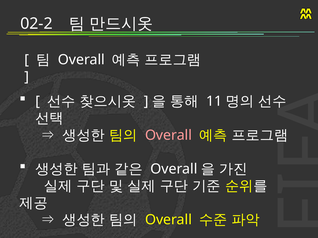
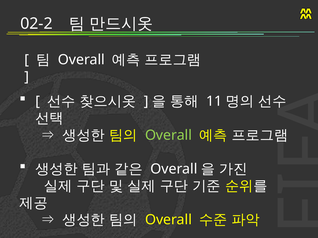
Overall at (169, 135) colour: pink -> light green
